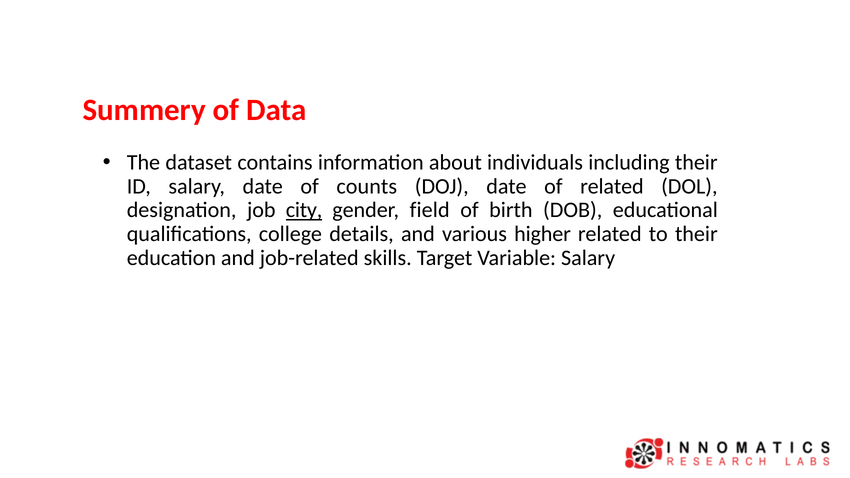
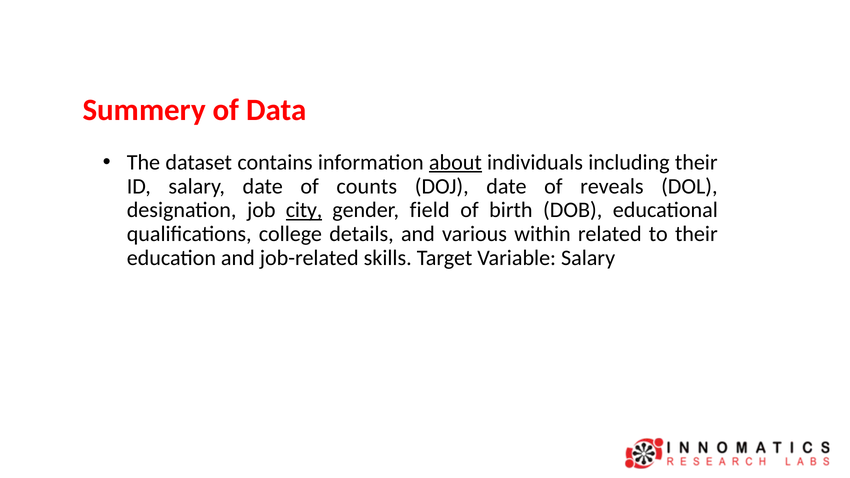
about underline: none -> present
of related: related -> reveals
higher: higher -> within
